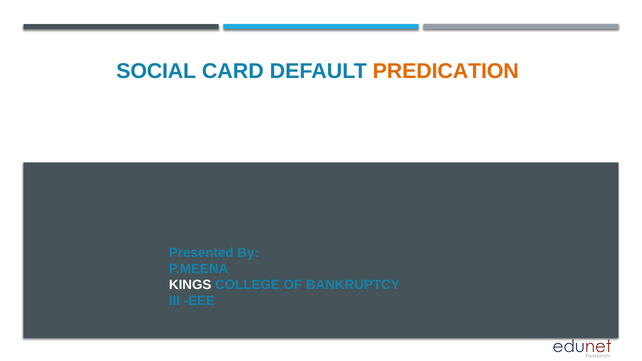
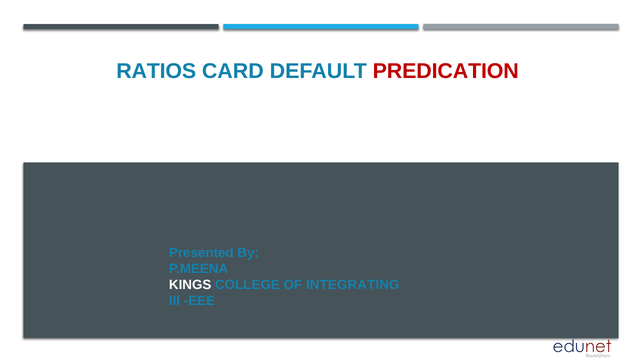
SOCIAL: SOCIAL -> RATIOS
PREDICATION colour: orange -> red
BANKRUPTCY: BANKRUPTCY -> INTEGRATING
